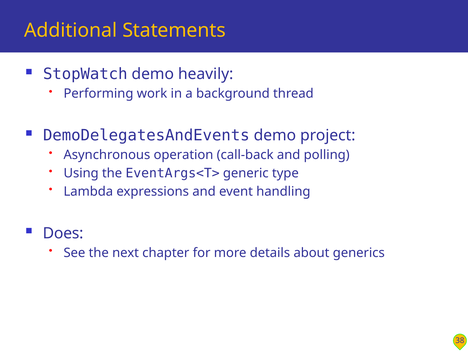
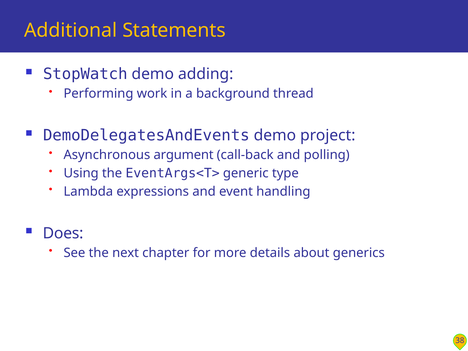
heavily: heavily -> adding
operation: operation -> argument
